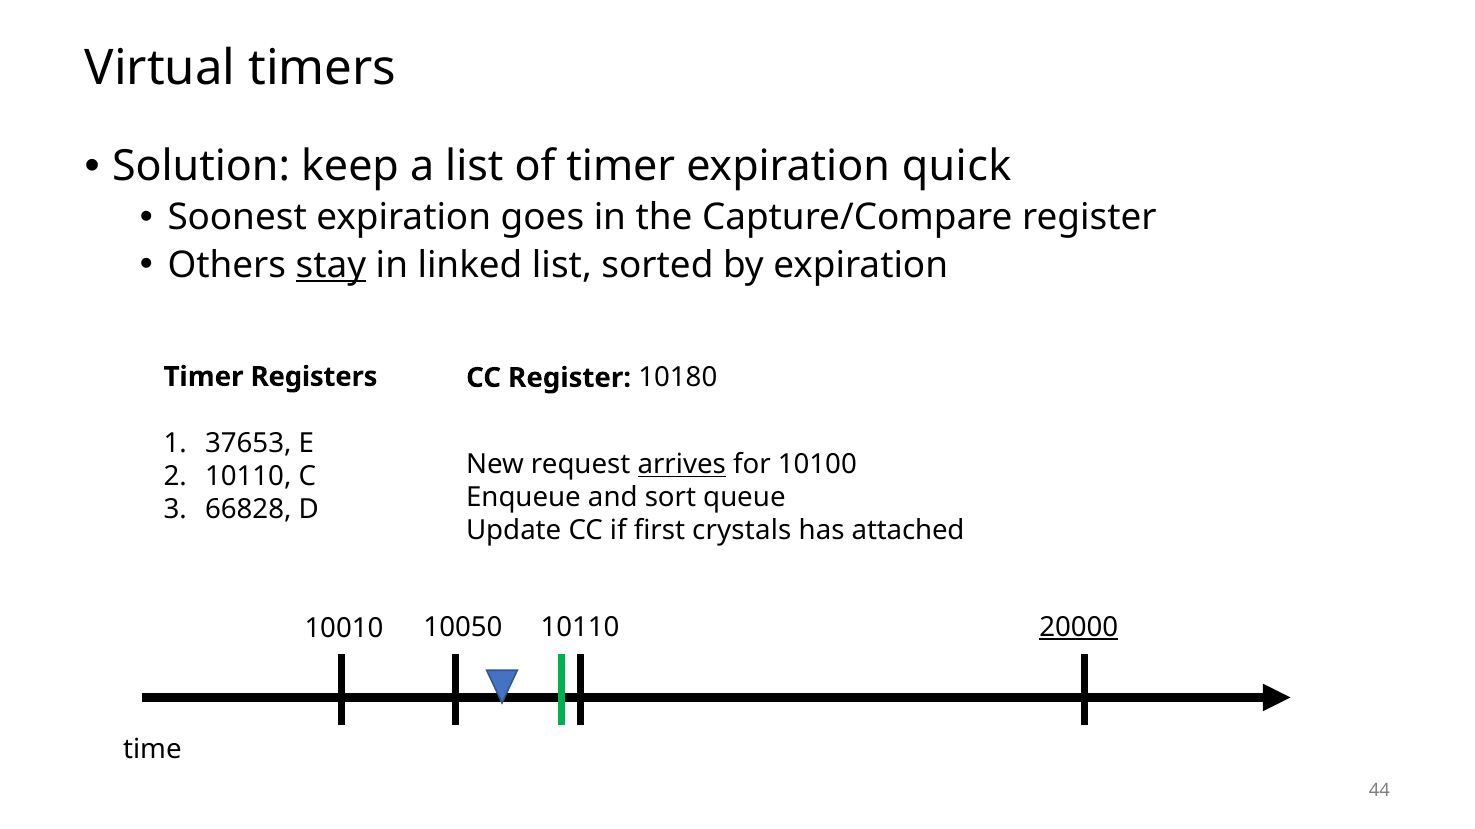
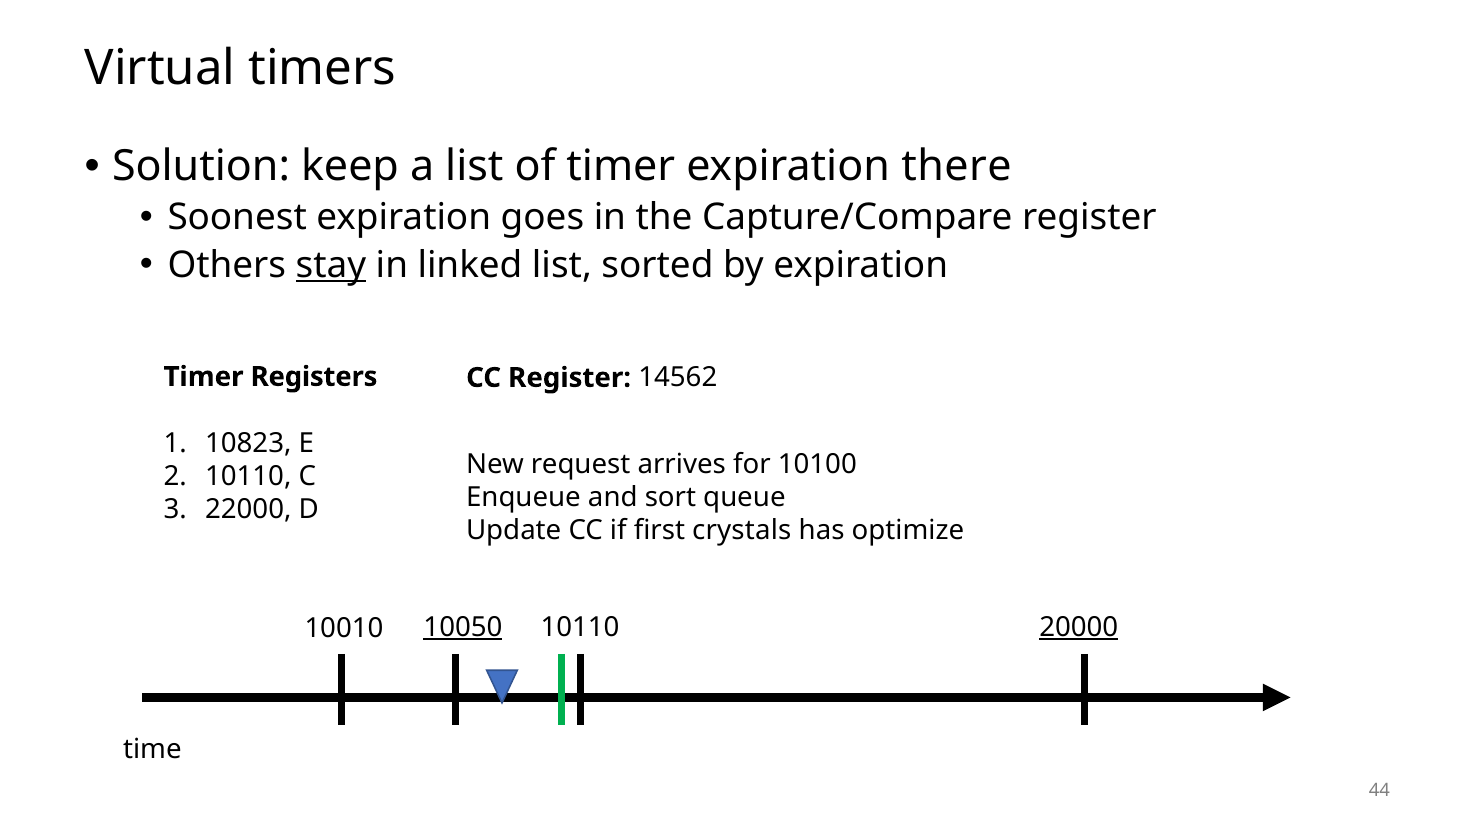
quick: quick -> there
10180: 10180 -> 14562
37653: 37653 -> 10823
arrives underline: present -> none
66828: 66828 -> 22000
attached: attached -> optimize
10050 underline: none -> present
